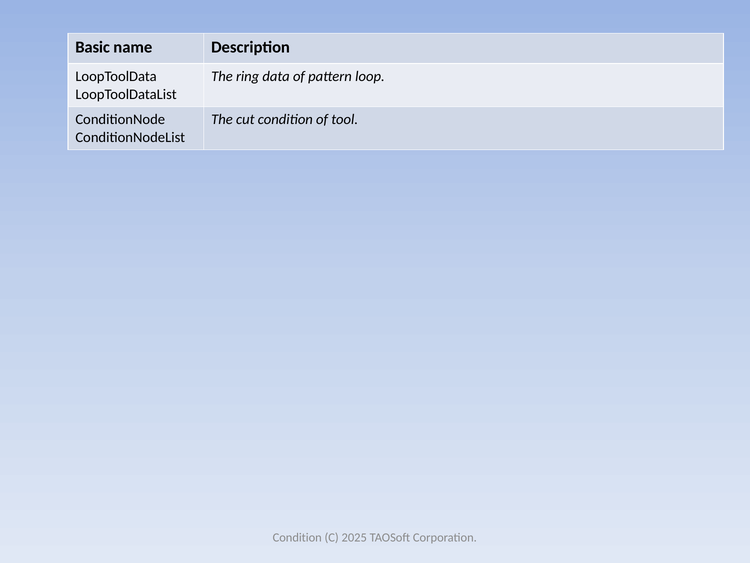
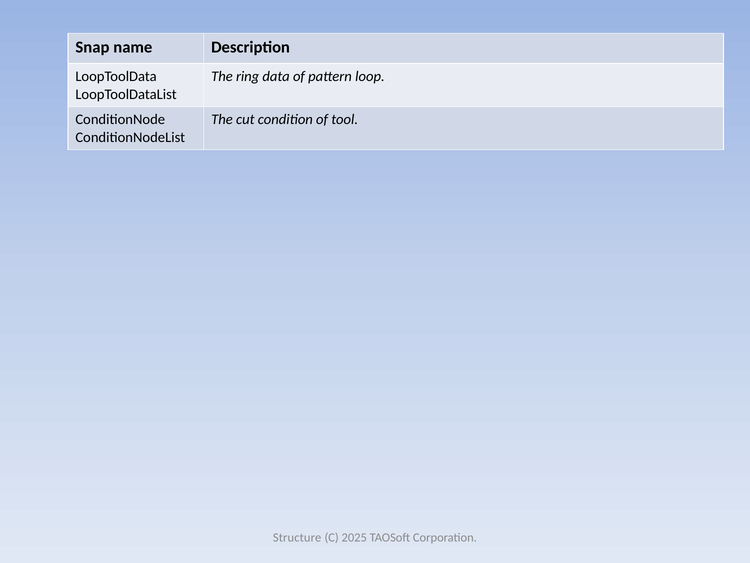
Basic: Basic -> Snap
Condition at (297, 537): Condition -> Structure
